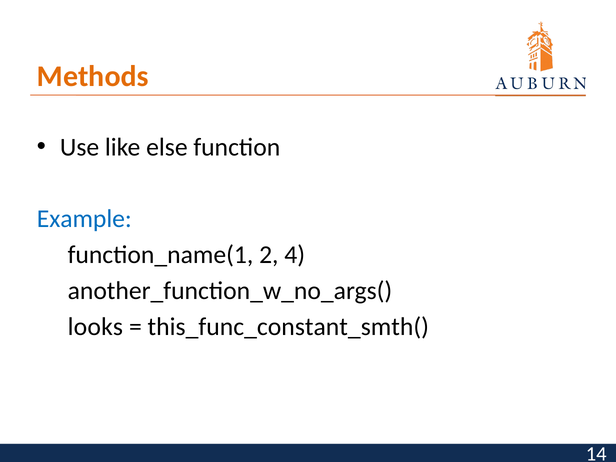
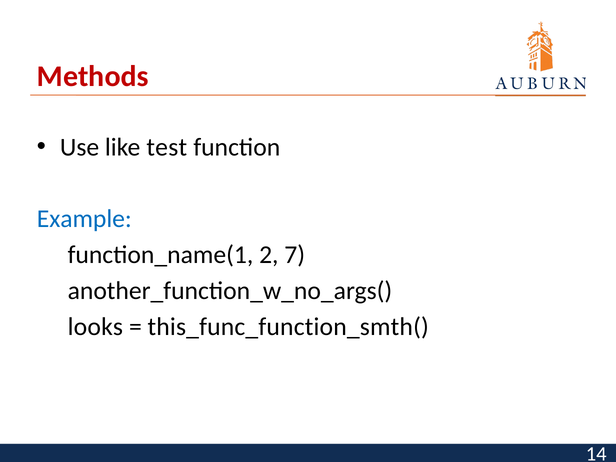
Methods colour: orange -> red
else: else -> test
4: 4 -> 7
this_func_constant_smth(: this_func_constant_smth( -> this_func_function_smth(
